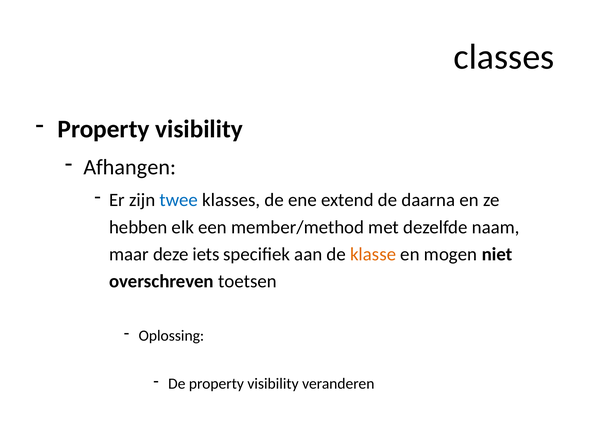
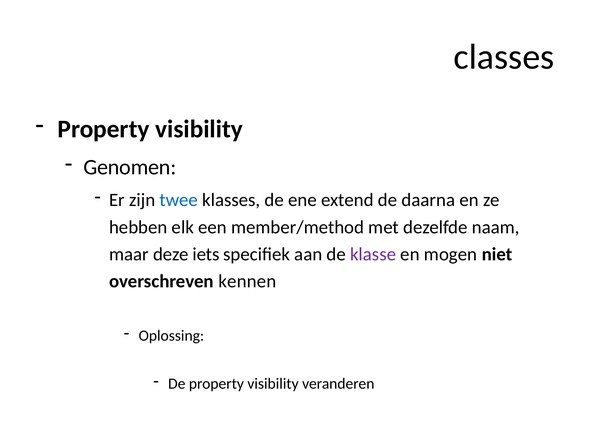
Afhangen: Afhangen -> Genomen
klasse colour: orange -> purple
toetsen: toetsen -> kennen
